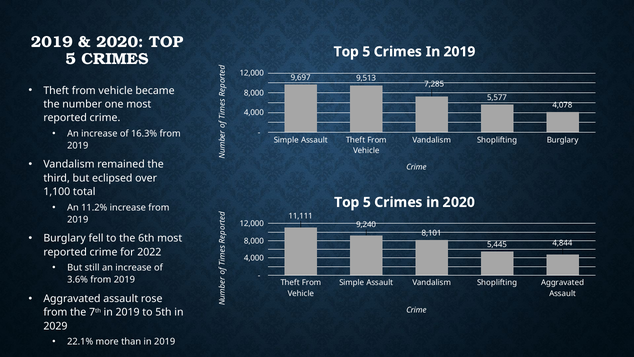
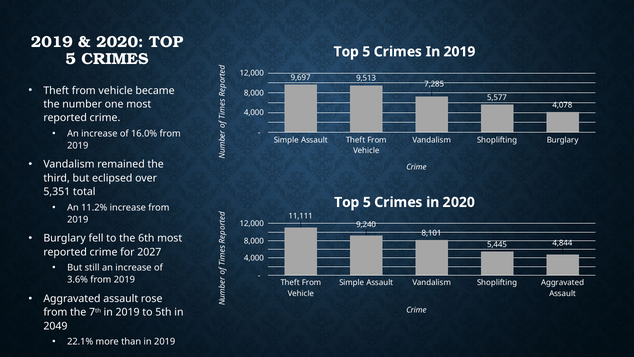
16.3%: 16.3% -> 16.0%
1,100: 1,100 -> 5,351
2022: 2022 -> 2027
2029: 2029 -> 2049
